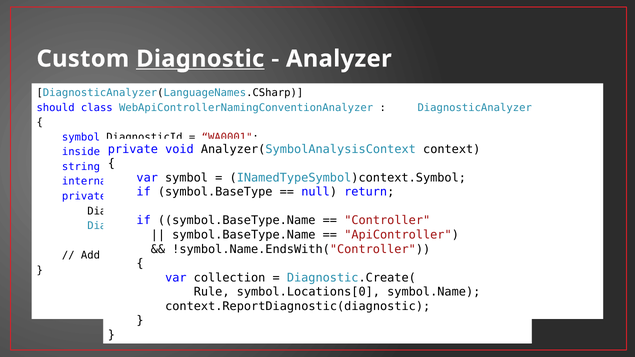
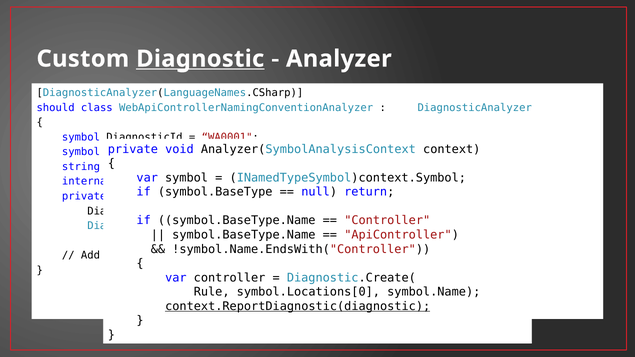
inside at (81, 152): inside -> symbol
var collection: collection -> controller
context.ReportDiagnostic(diagnostic underline: none -> present
